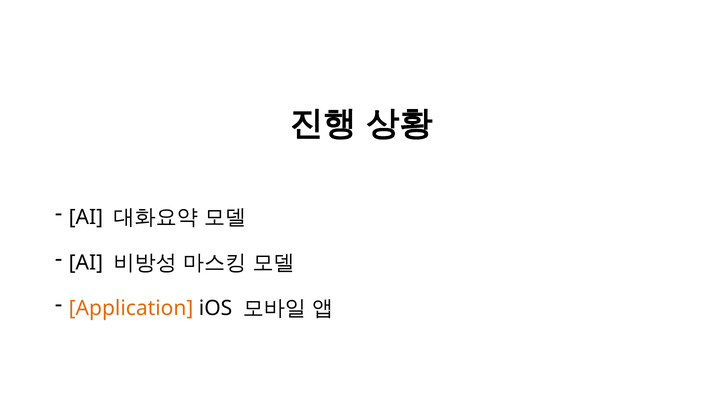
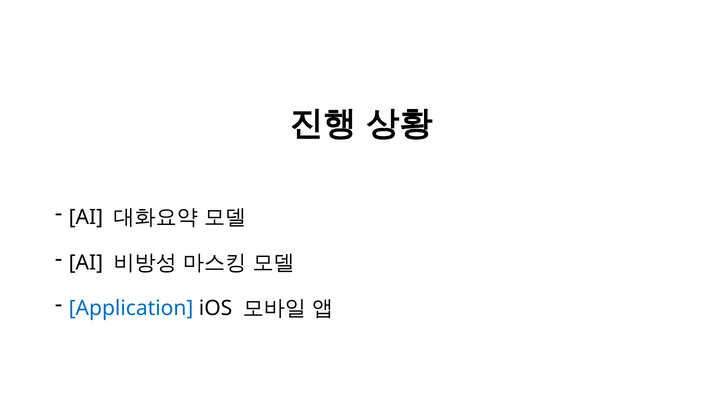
Application colour: orange -> blue
